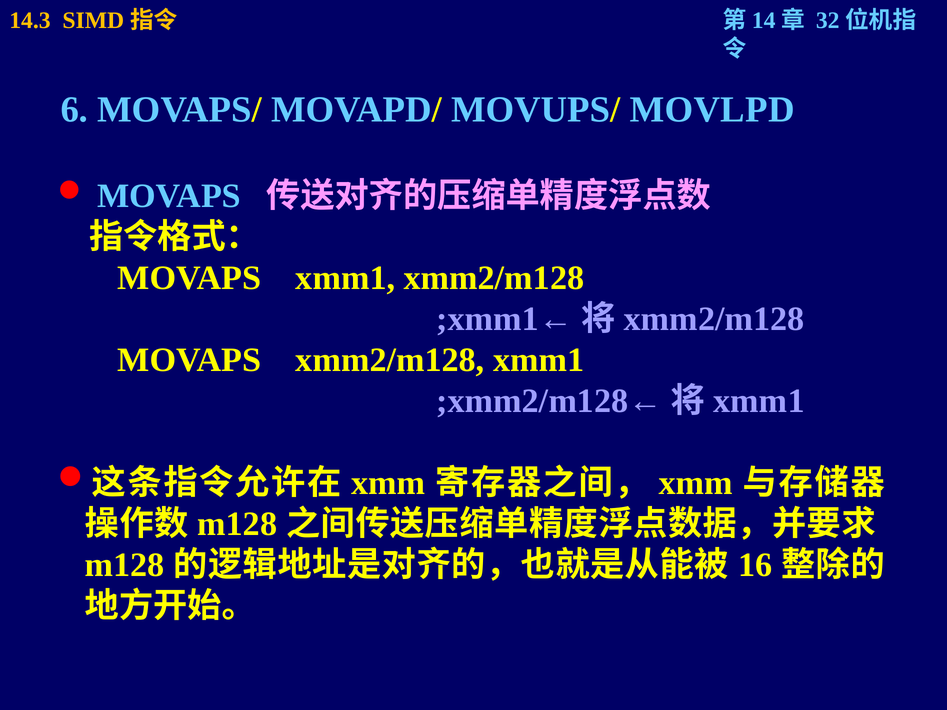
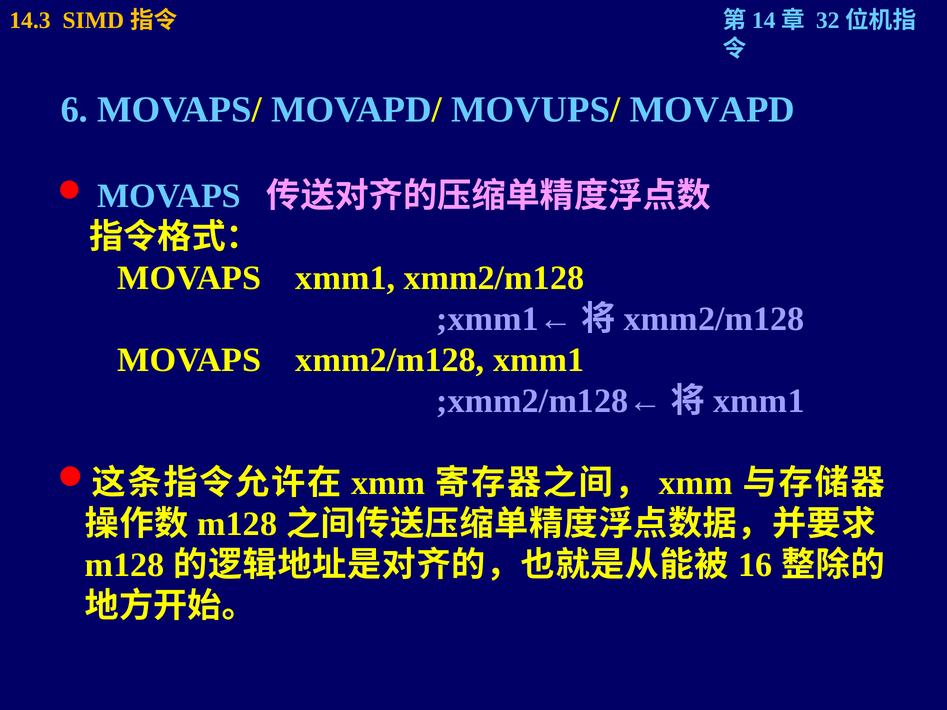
MOVLPD: MOVLPD -> MOVAPD
